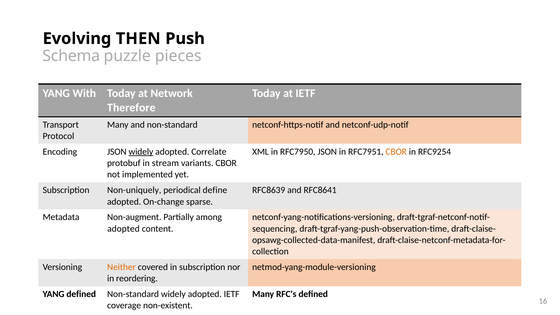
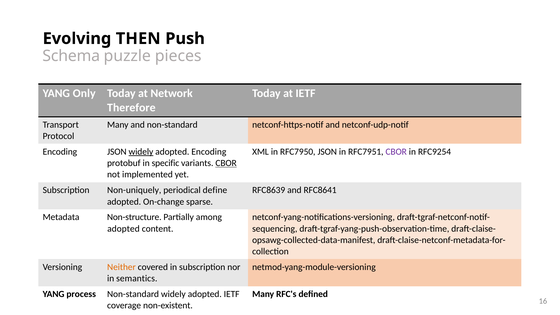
With: With -> Only
adopted Correlate: Correlate -> Encoding
CBOR at (396, 152) colour: orange -> purple
stream: stream -> specific
CBOR at (226, 163) underline: none -> present
Non-augment: Non-augment -> Non-structure
reordering: reordering -> semantics
YANG defined: defined -> process
